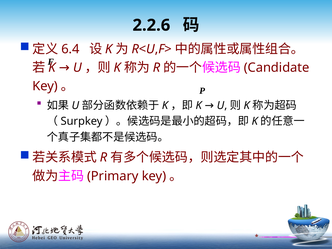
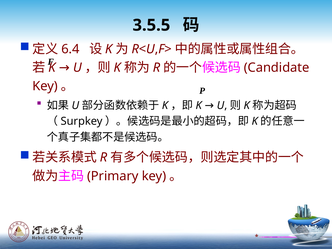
2.2.6: 2.2.6 -> 3.5.5
